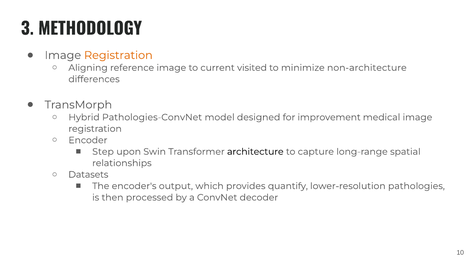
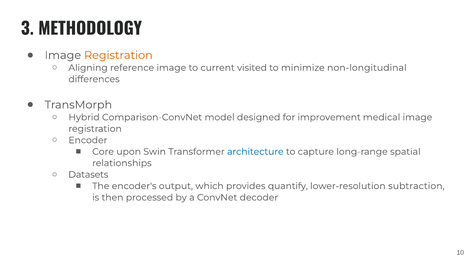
non-architecture: non-architecture -> non-longitudinal
Pathologies-ConvNet: Pathologies-ConvNet -> Comparison-ConvNet
Step: Step -> Core
architecture colour: black -> blue
pathologies: pathologies -> subtraction
